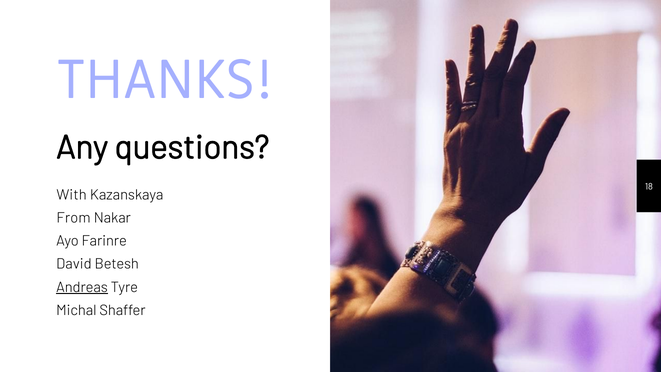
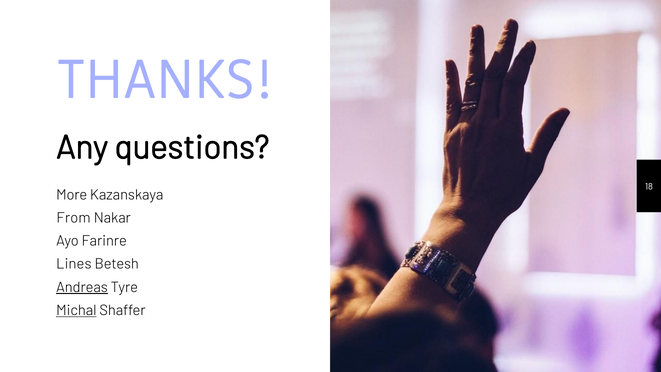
With: With -> More
David: David -> Lines
Michal underline: none -> present
